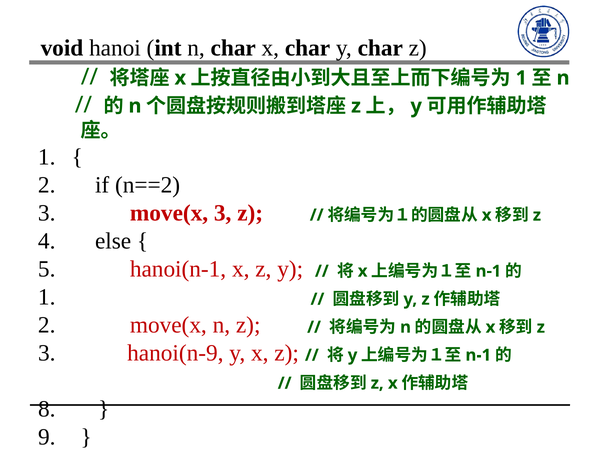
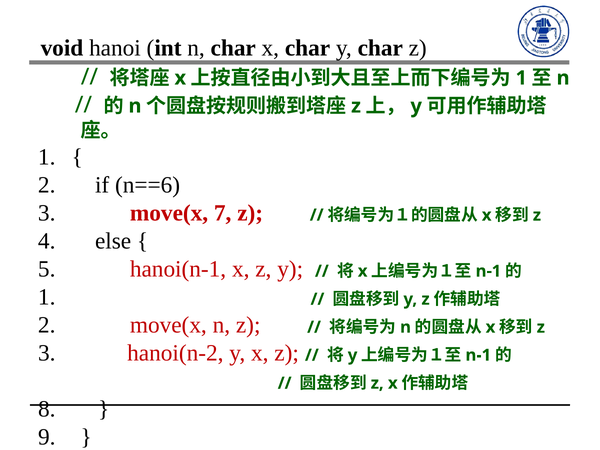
n==2: n==2 -> n==6
move(x 3: 3 -> 7
hanoi(n-9: hanoi(n-9 -> hanoi(n-2
